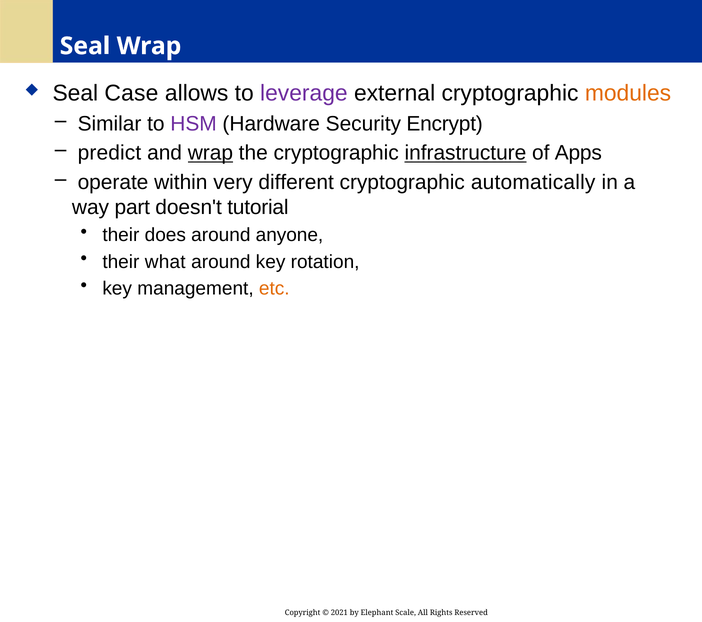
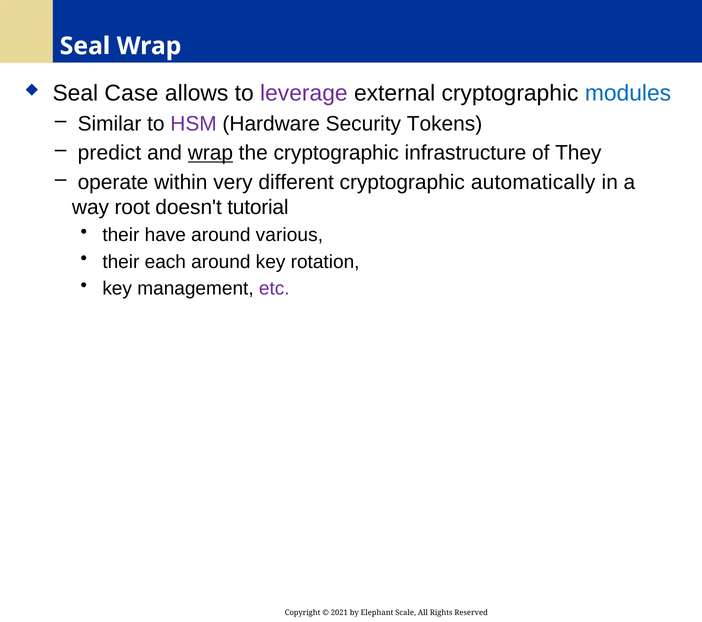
modules colour: orange -> blue
Encrypt: Encrypt -> Tokens
infrastructure underline: present -> none
Apps: Apps -> They
part: part -> root
does: does -> have
anyone: anyone -> various
what: what -> each
etc colour: orange -> purple
